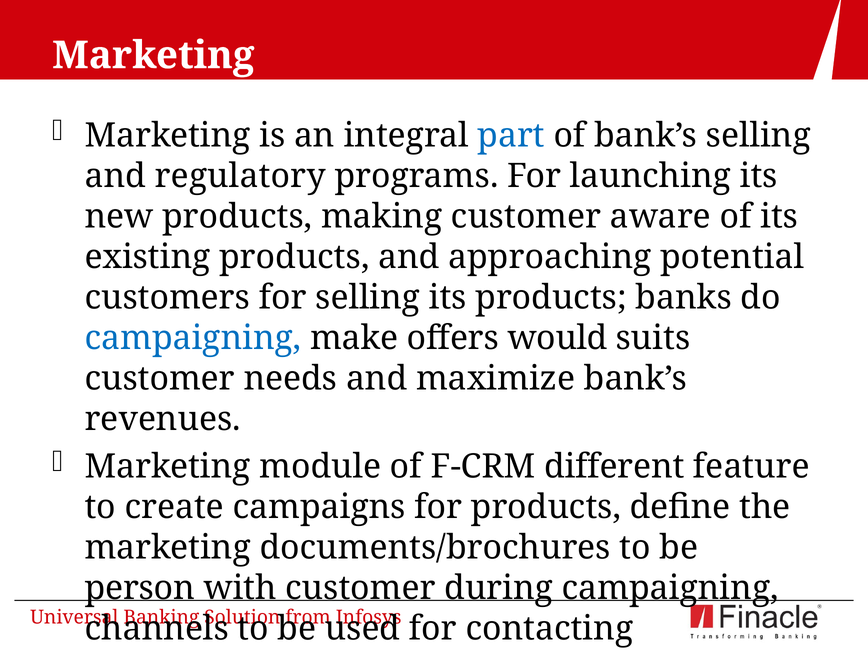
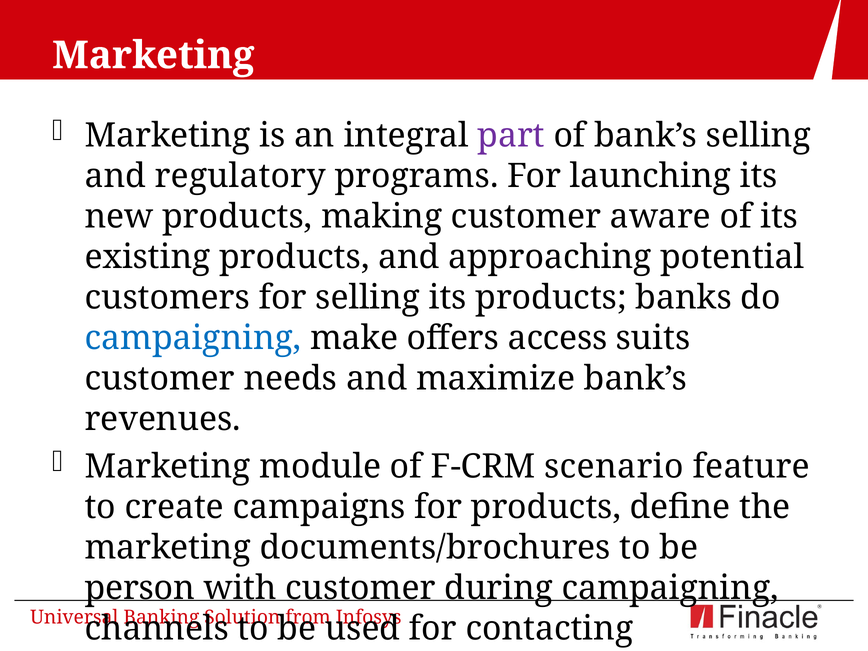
part colour: blue -> purple
would: would -> access
different: different -> scenario
